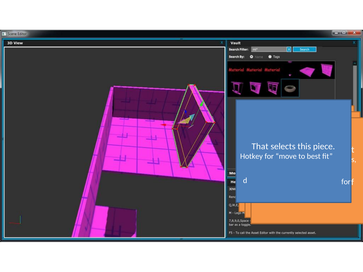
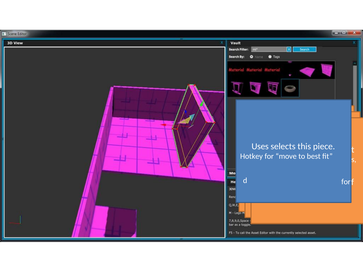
That: That -> Uses
